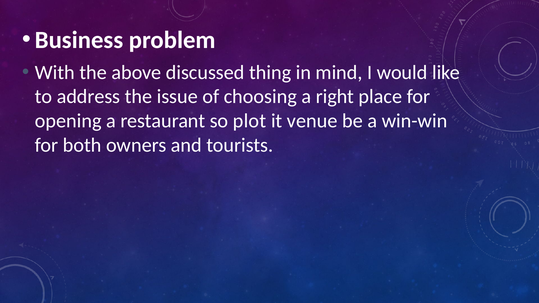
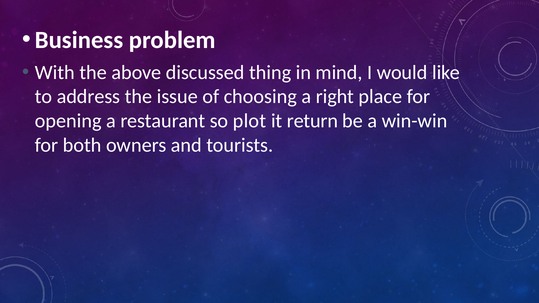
venue: venue -> return
